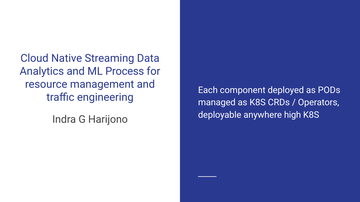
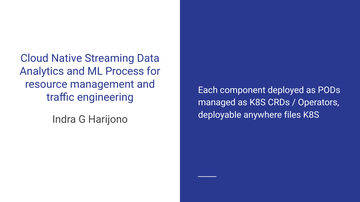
high: high -> files
